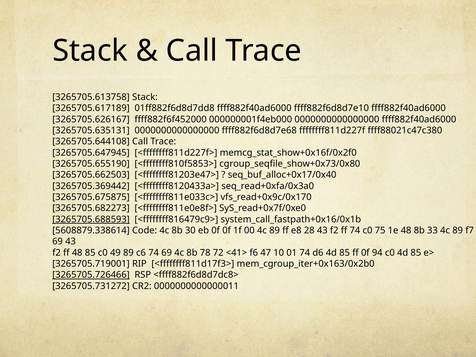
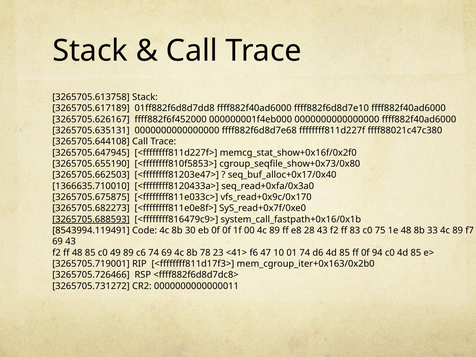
3265705.369442: 3265705.369442 -> 1366635.710010
5608879.338614: 5608879.338614 -> 8543994.119491
ff 74: 74 -> 83
72: 72 -> 23
3265705.726466 underline: present -> none
